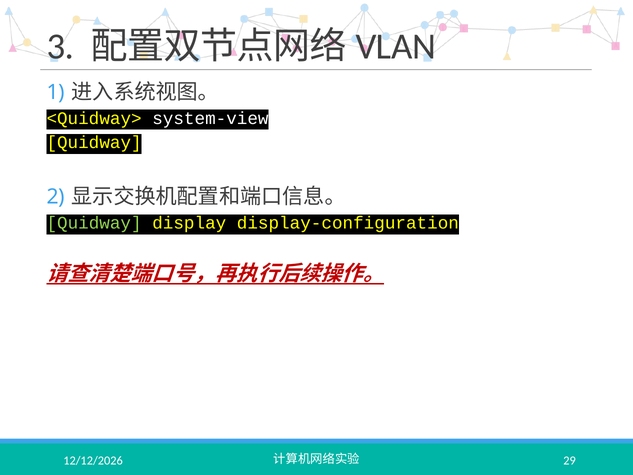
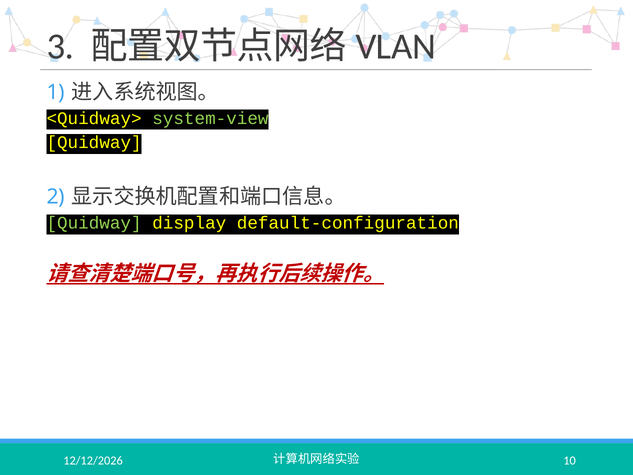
system-view colour: white -> light green
display-configuration: display-configuration -> default-configuration
29: 29 -> 10
